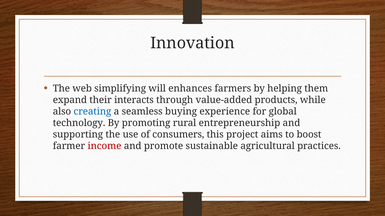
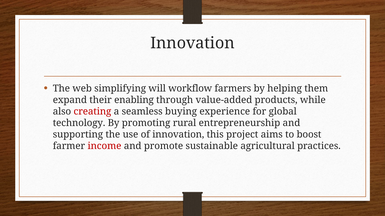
enhances: enhances -> workflow
interacts: interacts -> enabling
creating colour: blue -> red
of consumers: consumers -> innovation
